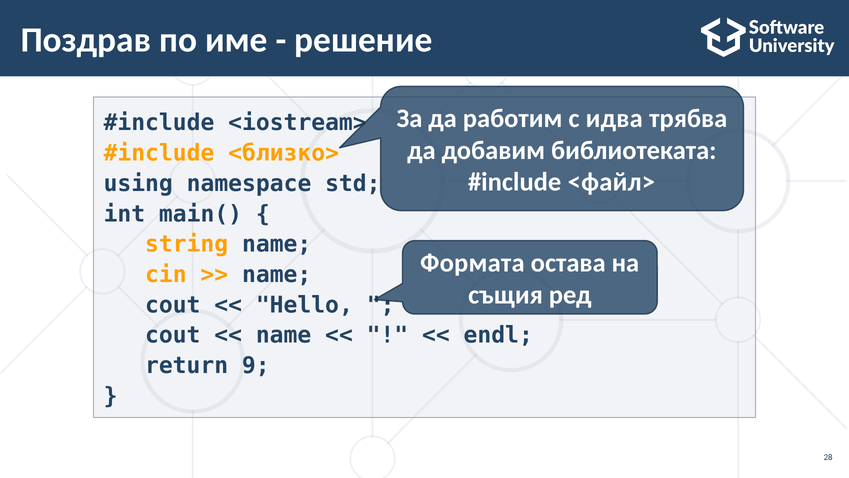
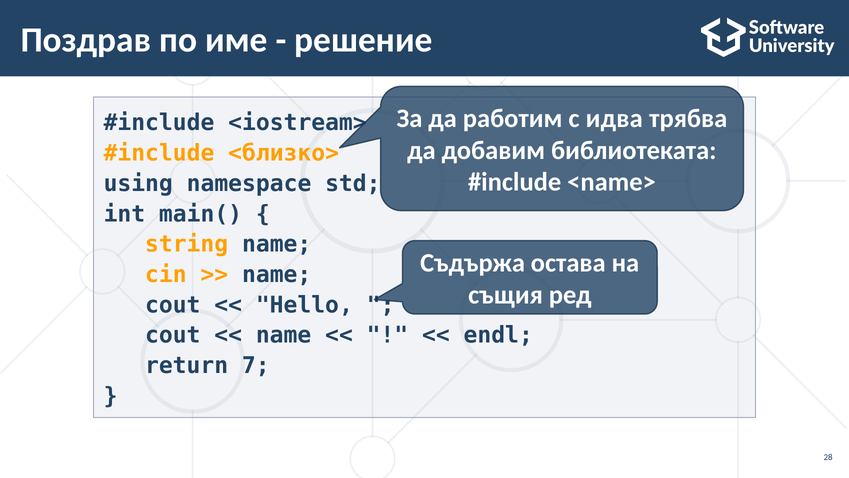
<файл>: <файл> -> <name>
Формата: Формата -> Съдържа
9: 9 -> 7
